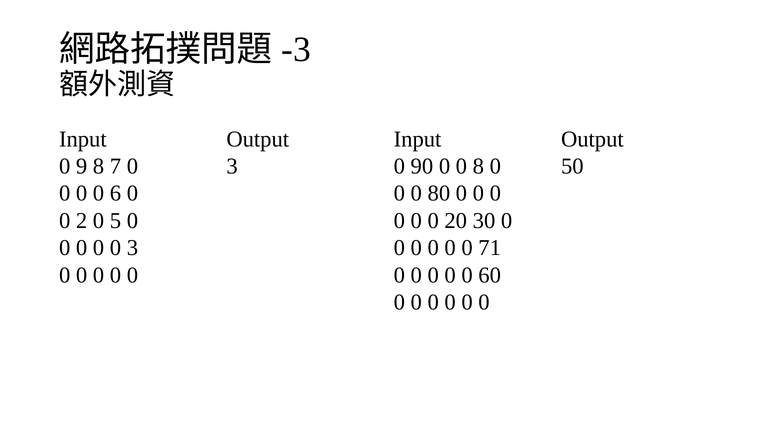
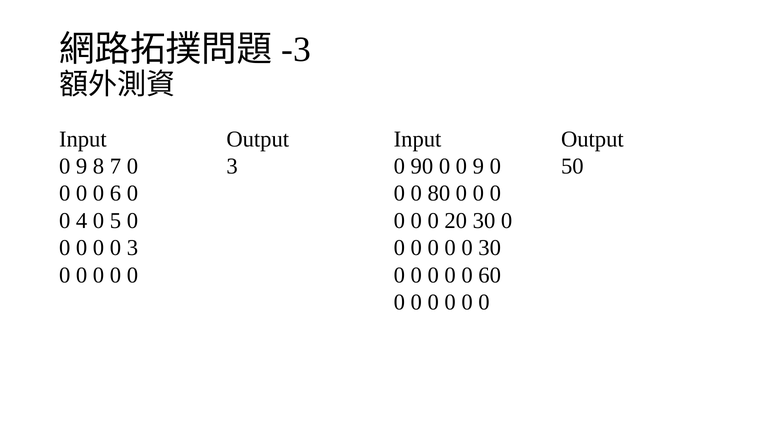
0 0 8: 8 -> 9
2: 2 -> 4
0 71: 71 -> 30
